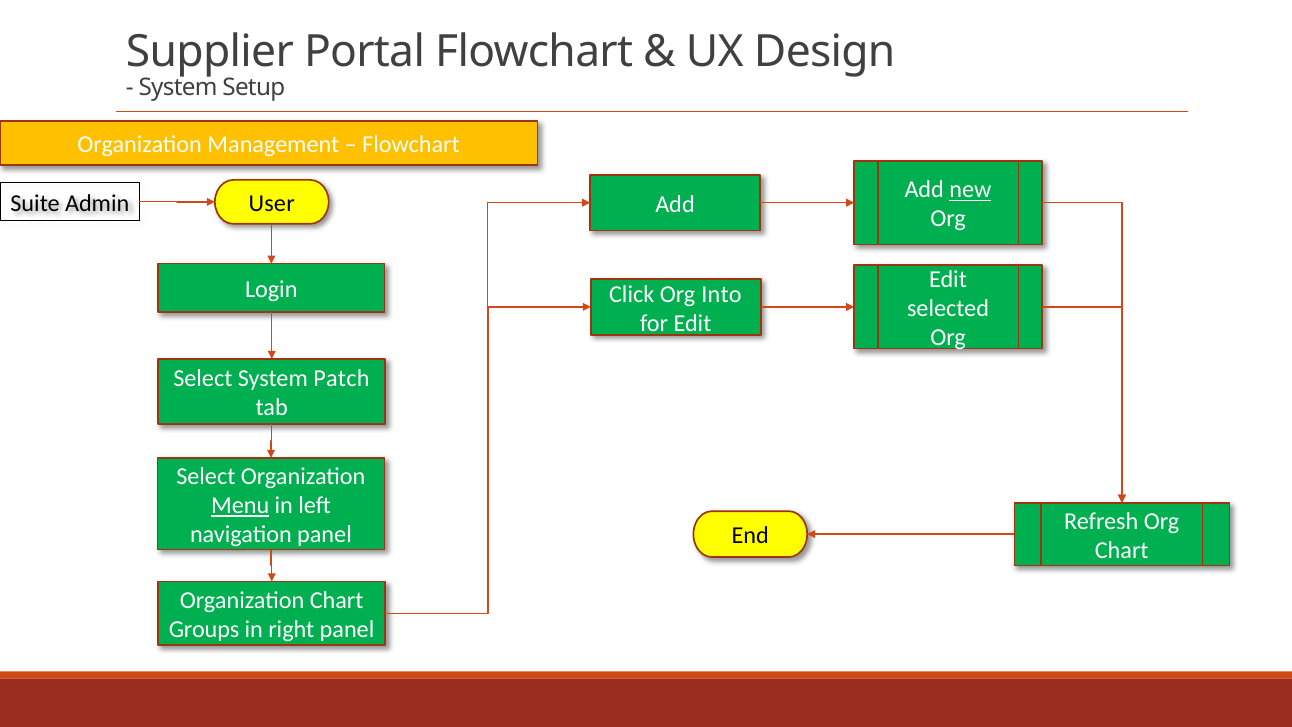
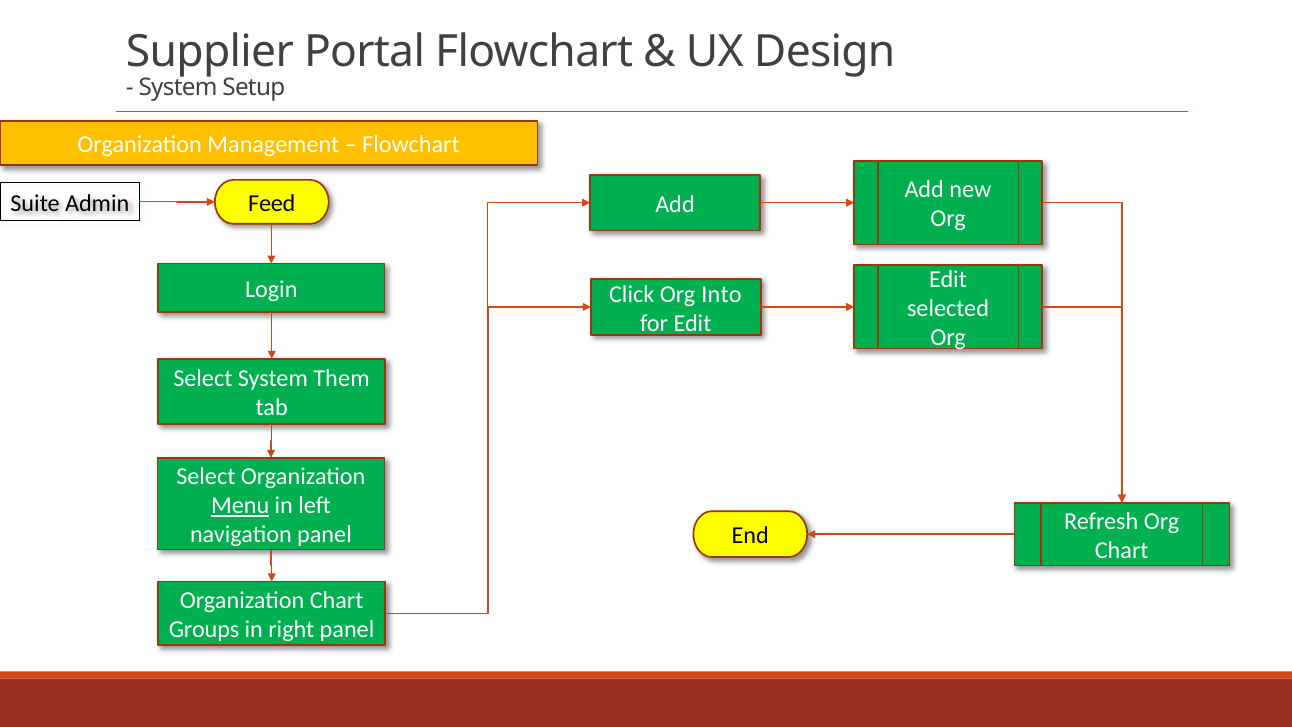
new underline: present -> none
User: User -> Feed
Patch: Patch -> Them
